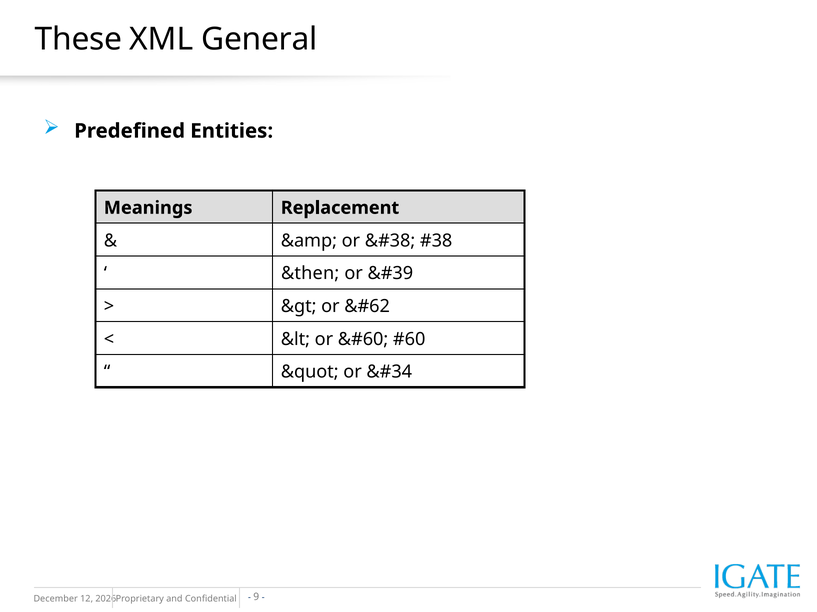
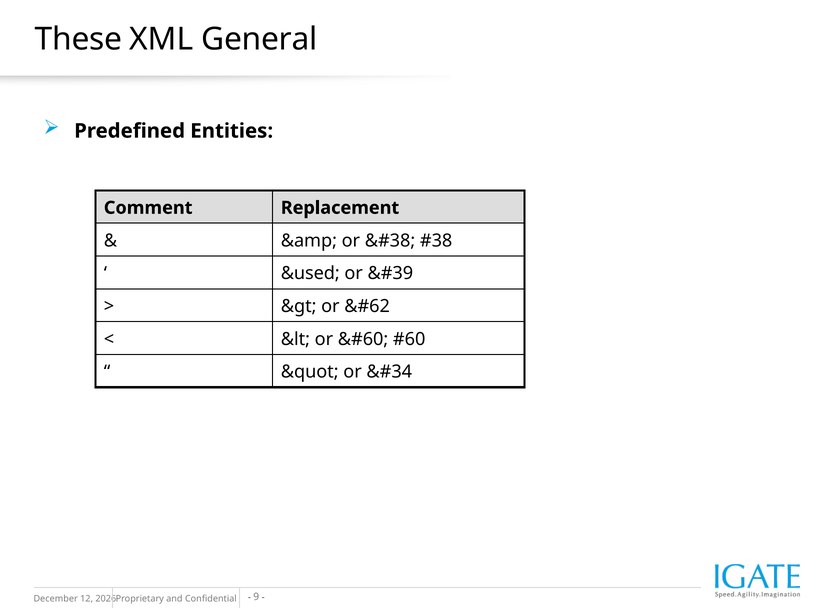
Meanings: Meanings -> Comment
&then: &then -> &used
